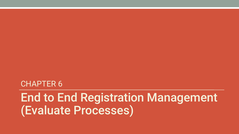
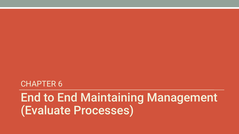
Registration: Registration -> Maintaining
